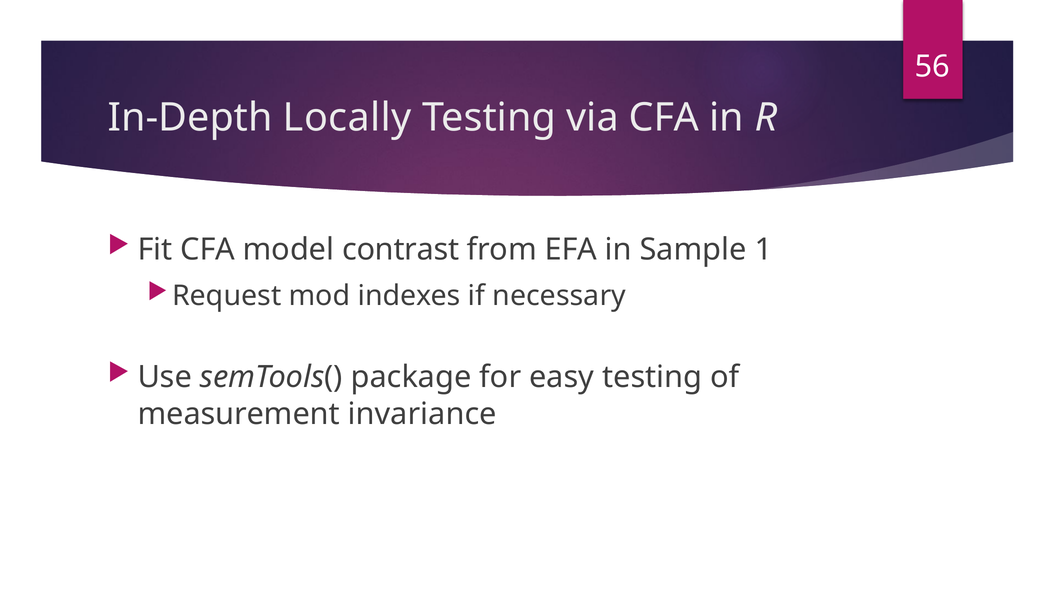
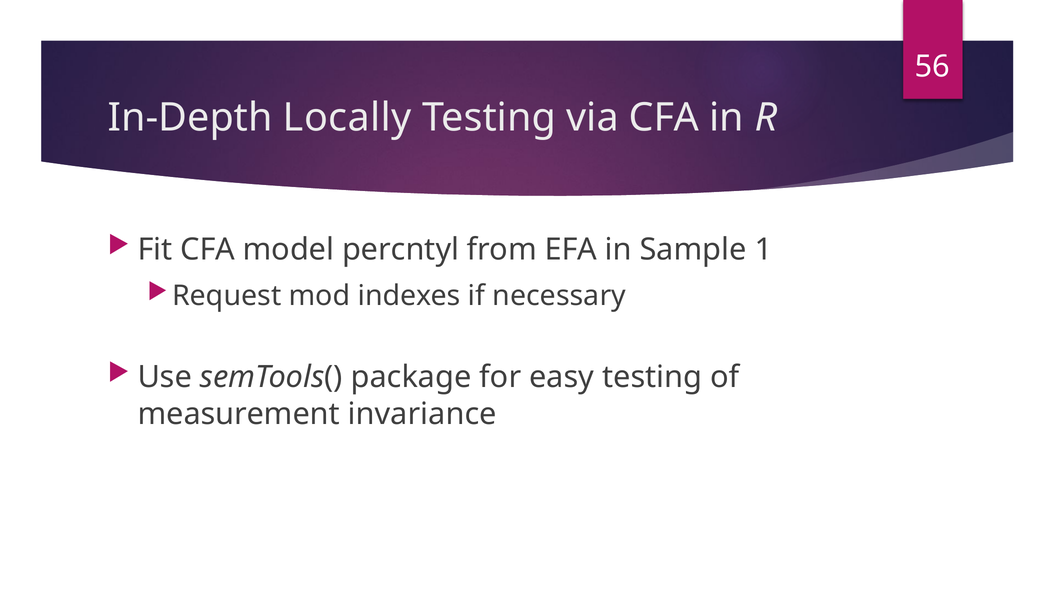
contrast: contrast -> percntyl
